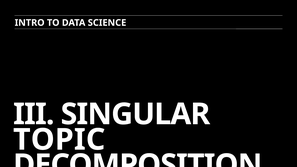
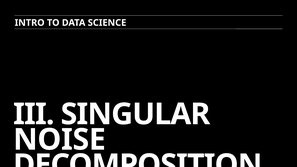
TOPIC: TOPIC -> NOISE
